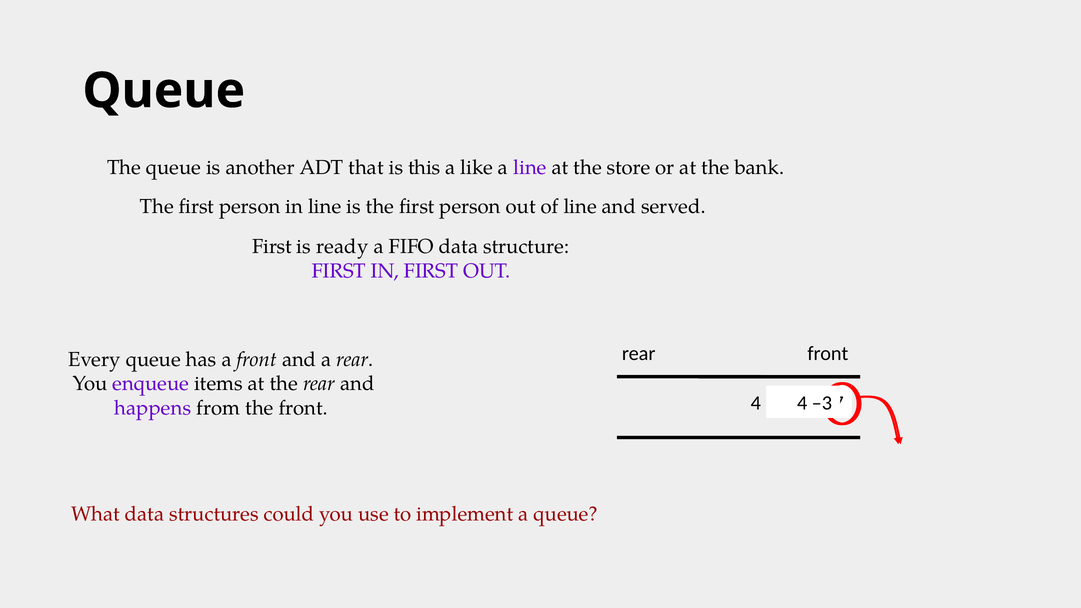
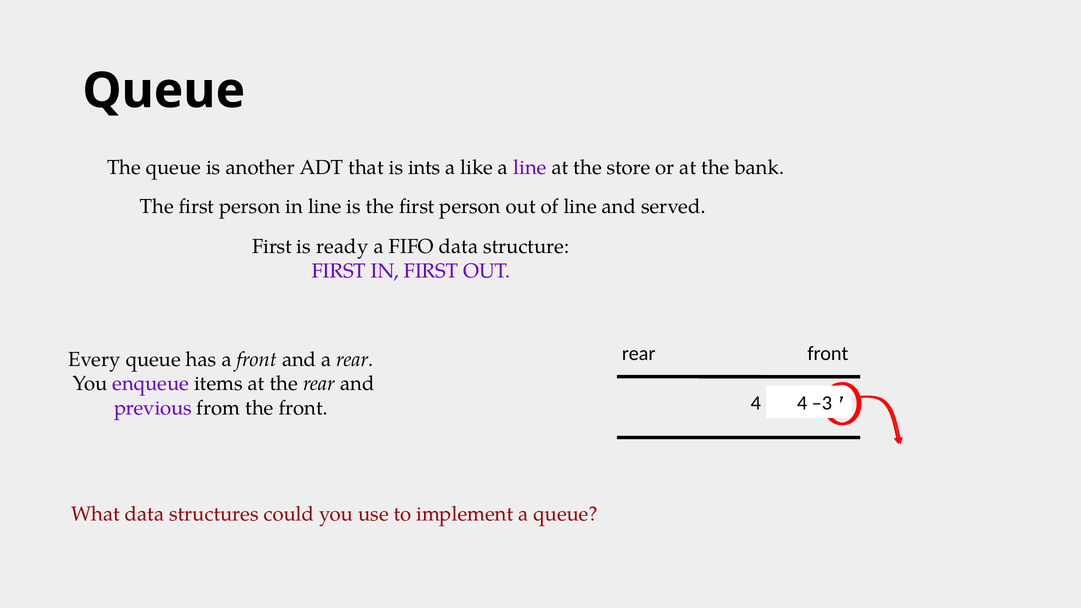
this: this -> ints
happens: happens -> previous
